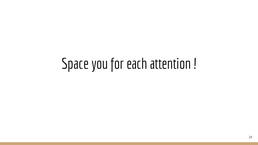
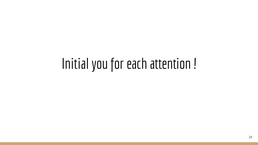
Space: Space -> Initial
